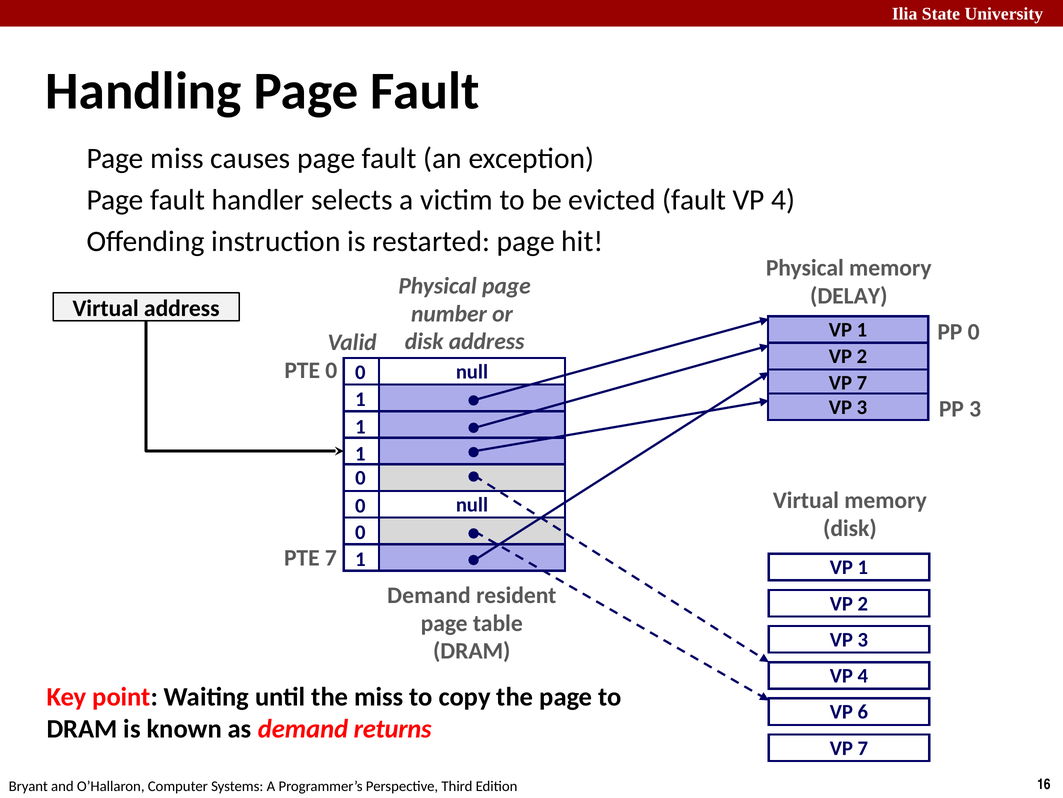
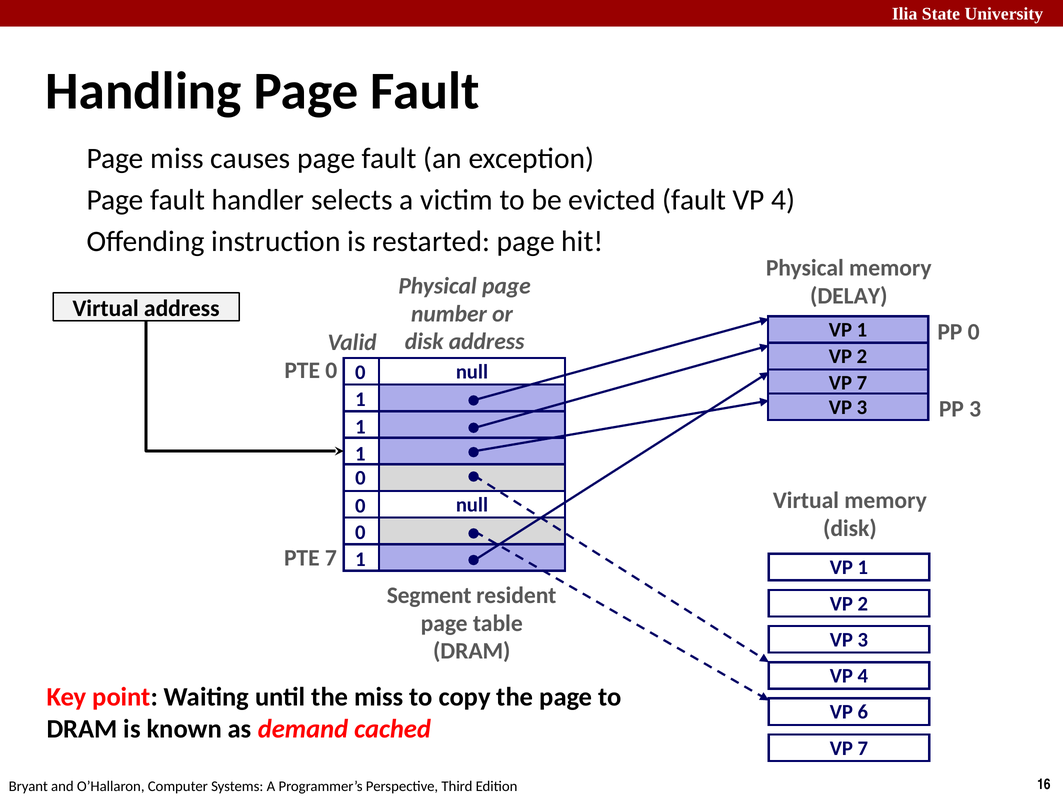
Demand at (429, 595): Demand -> Segment
returns: returns -> cached
